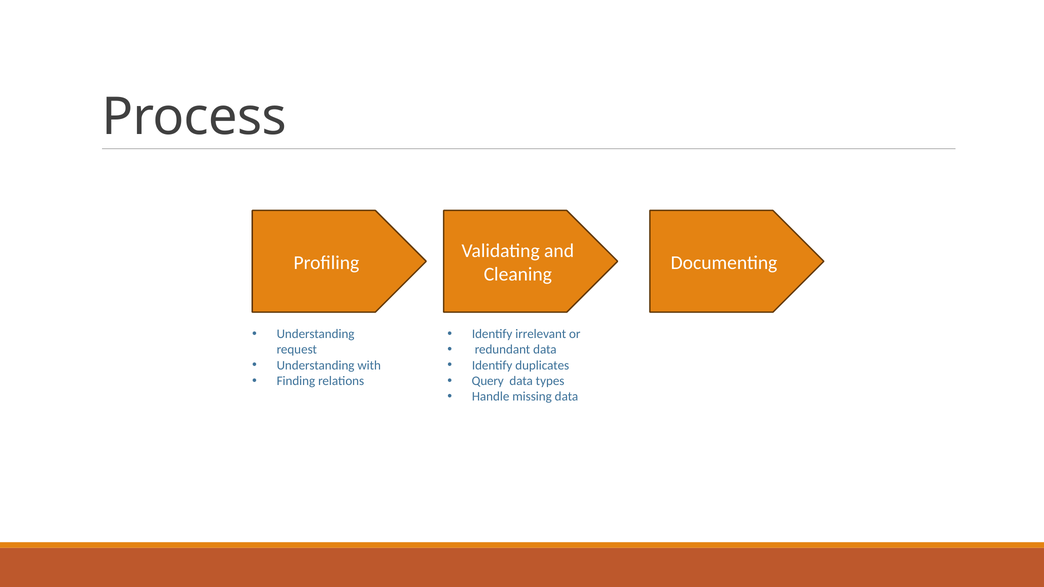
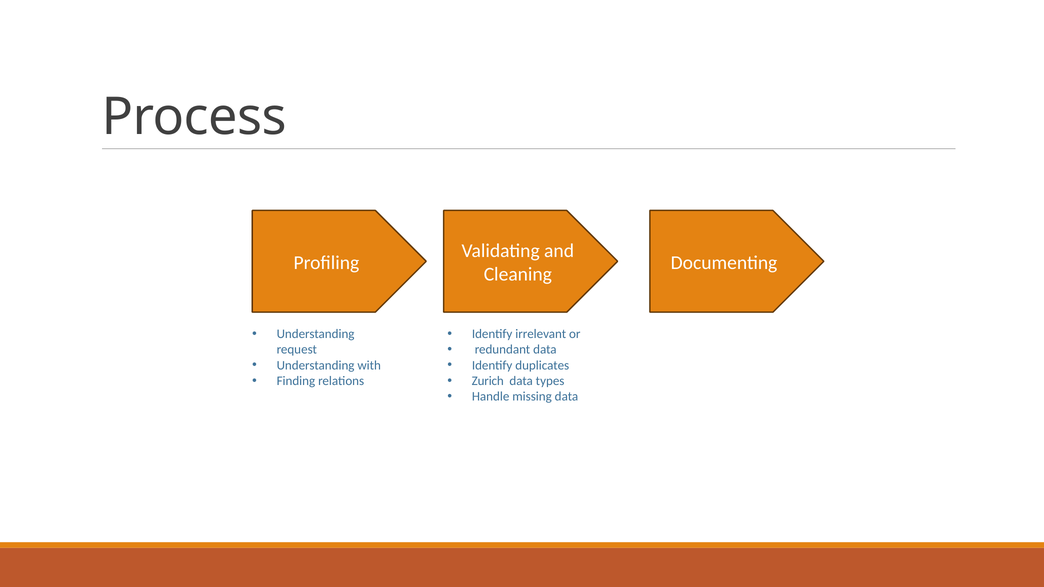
Query: Query -> Zurich
